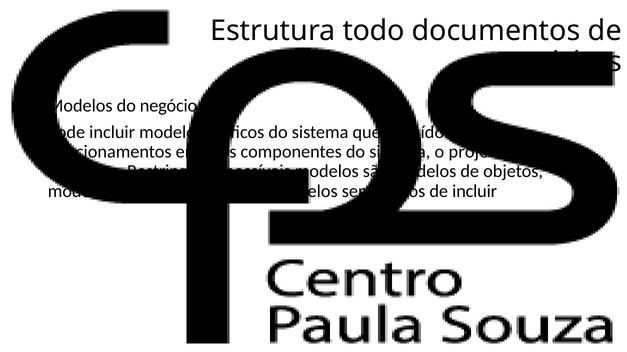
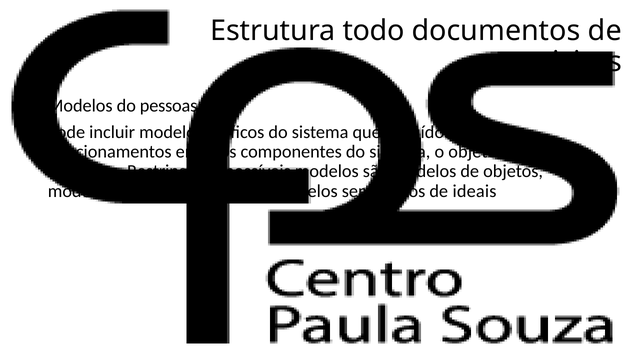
negócio: negócio -> pessoas
o projeto: projeto -> objetos
de incluir: incluir -> ideais
